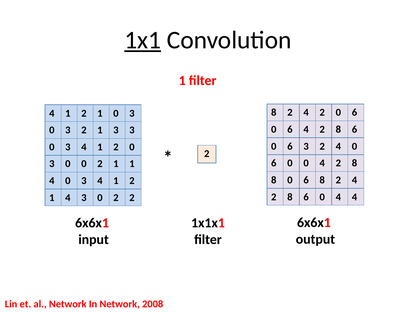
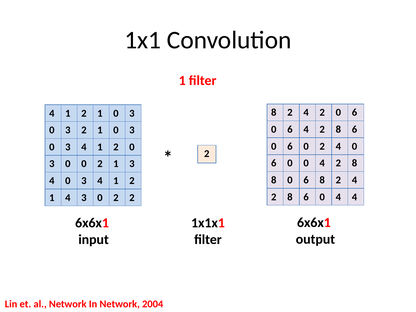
1x1 underline: present -> none
3 2 1 3: 3 -> 0
3 at (306, 146): 3 -> 0
1 1: 1 -> 3
2008: 2008 -> 2004
